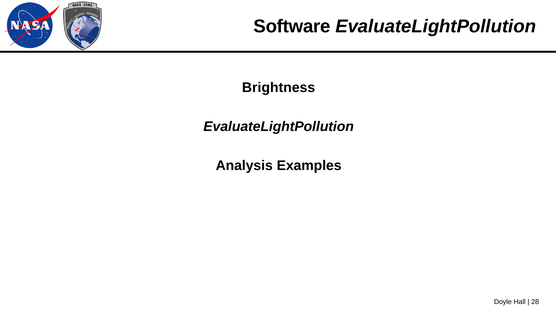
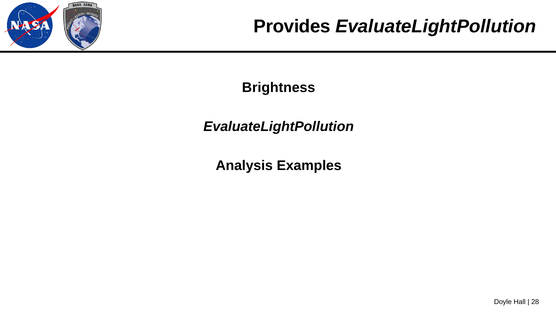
Software: Software -> Provides
